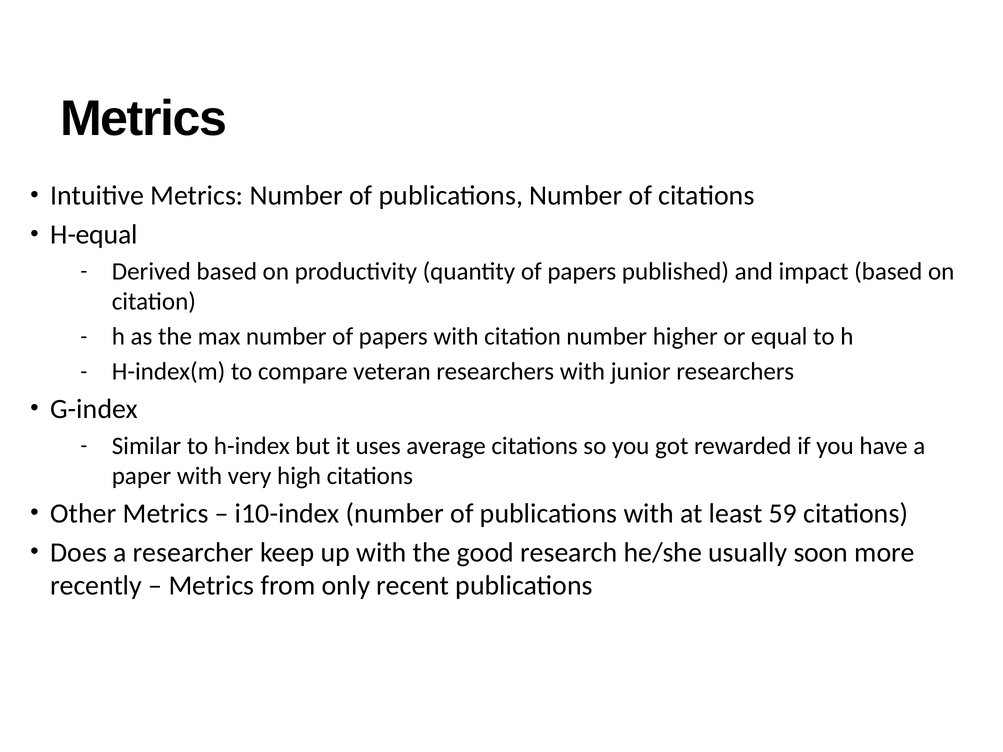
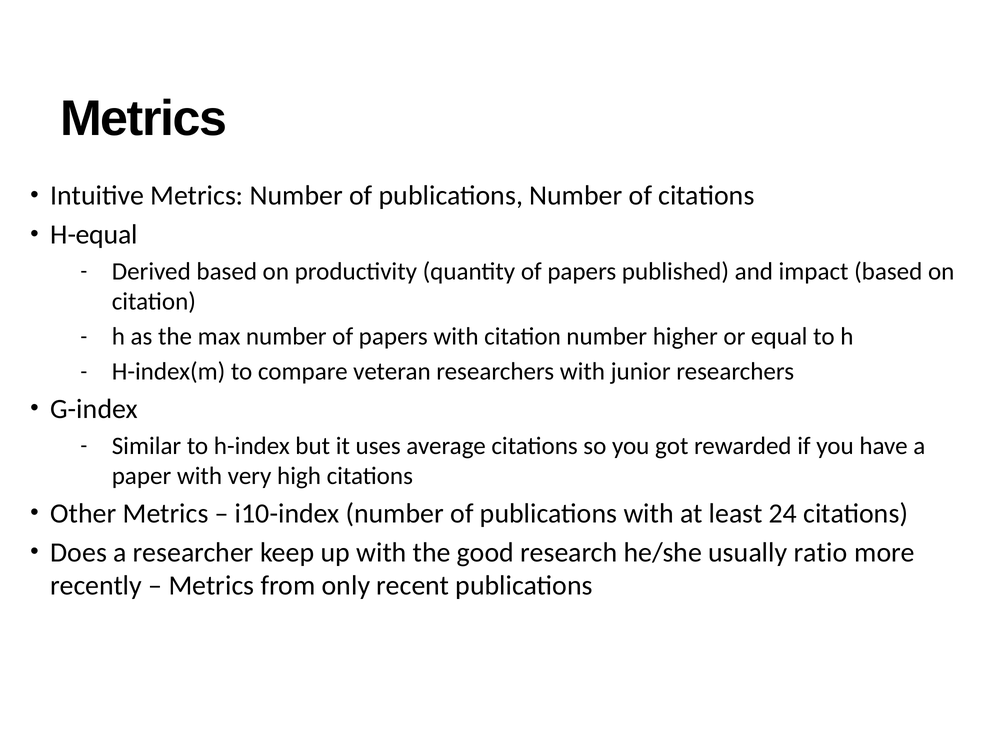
59: 59 -> 24
soon: soon -> ratio
